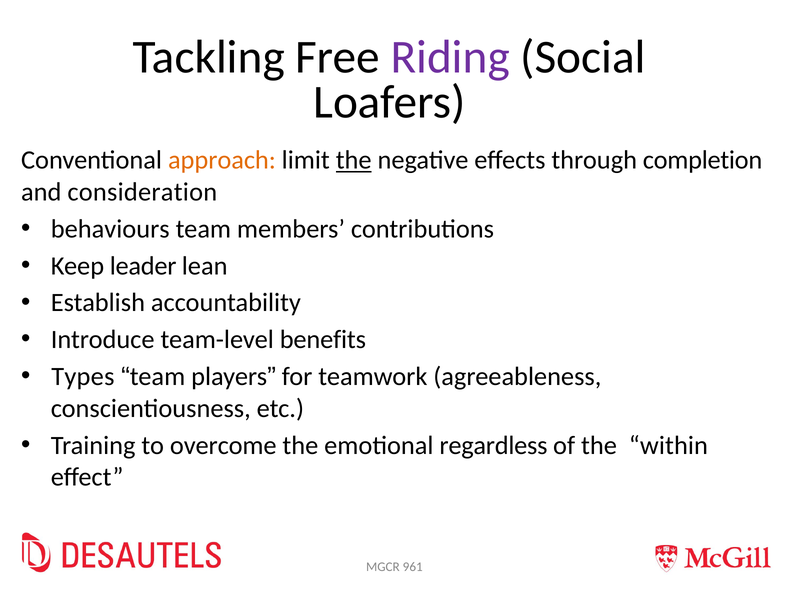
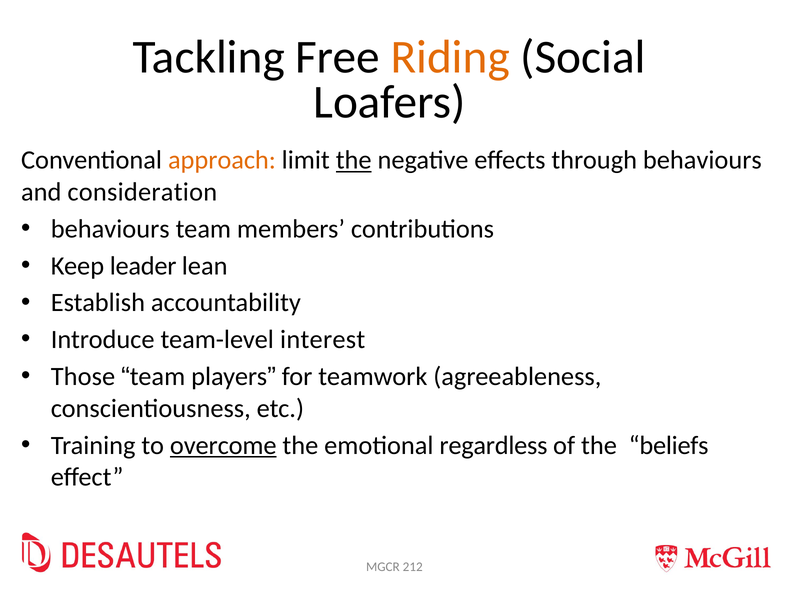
Riding colour: purple -> orange
through completion: completion -> behaviours
benefits: benefits -> interest
Types: Types -> Those
overcome underline: none -> present
within: within -> beliefs
961: 961 -> 212
